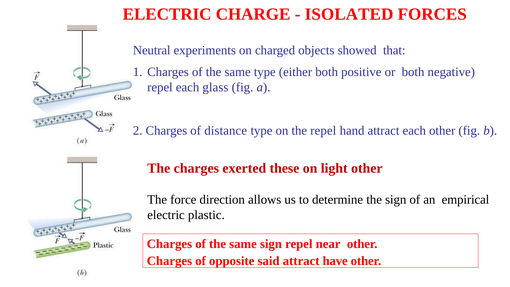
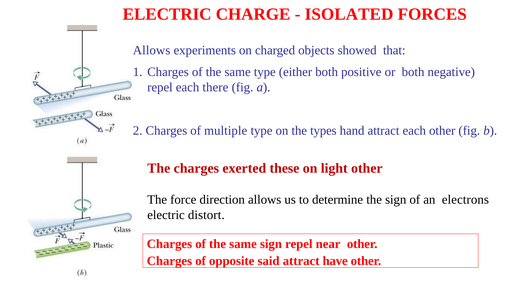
Neutral at (152, 50): Neutral -> Allows
glass: glass -> there
distance: distance -> multiple
the repel: repel -> types
empirical: empirical -> electrons
plastic: plastic -> distort
